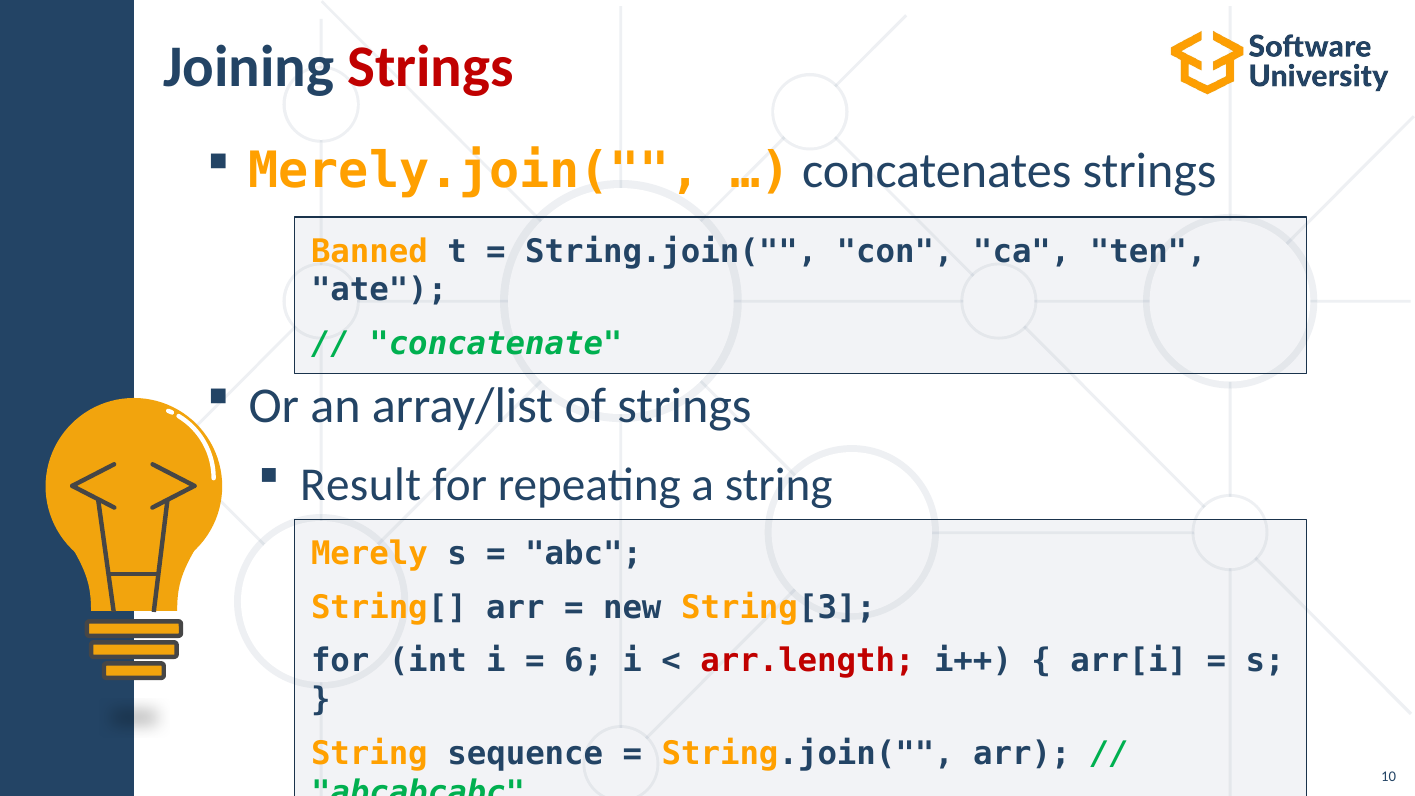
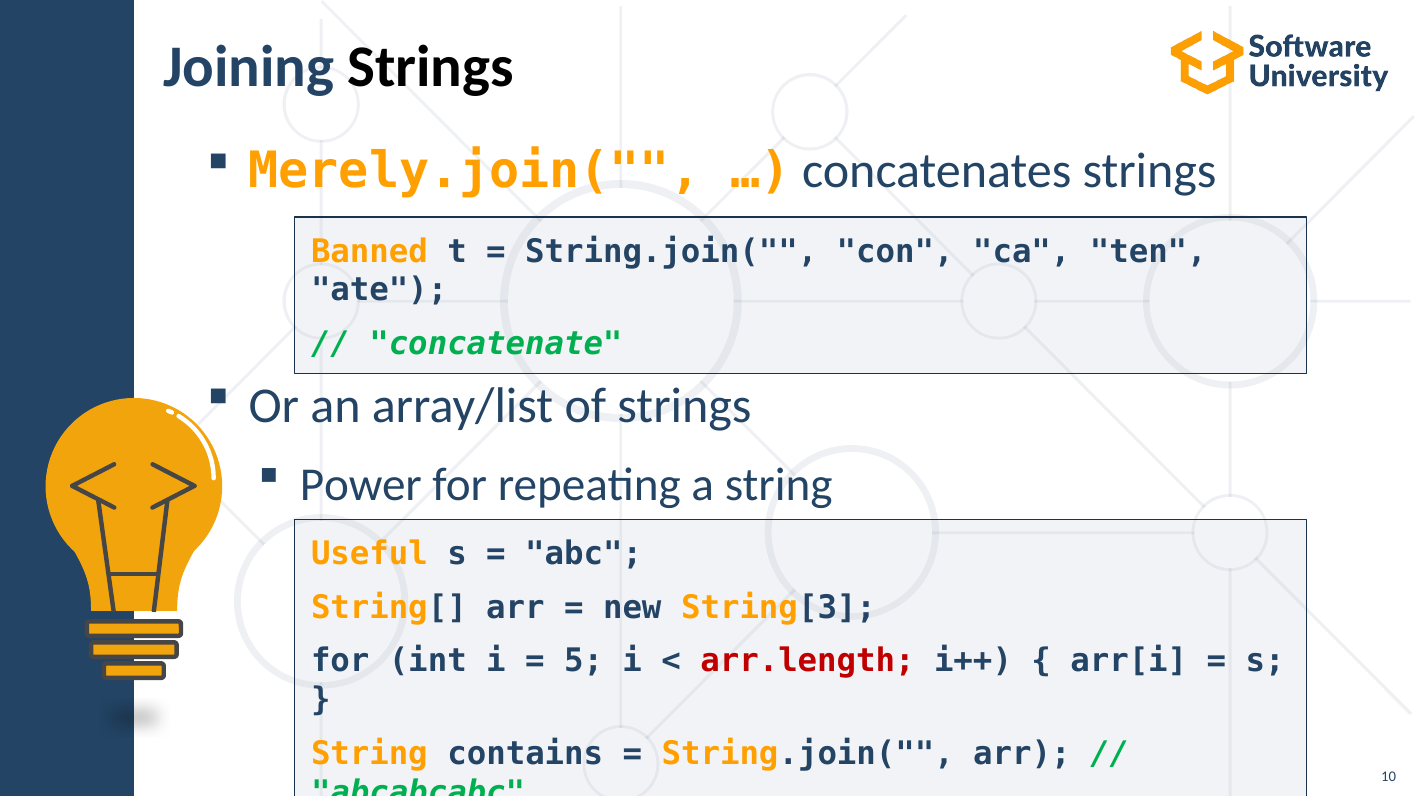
Strings at (431, 67) colour: red -> black
Result: Result -> Power
Merely: Merely -> Useful
6: 6 -> 5
sequence: sequence -> contains
